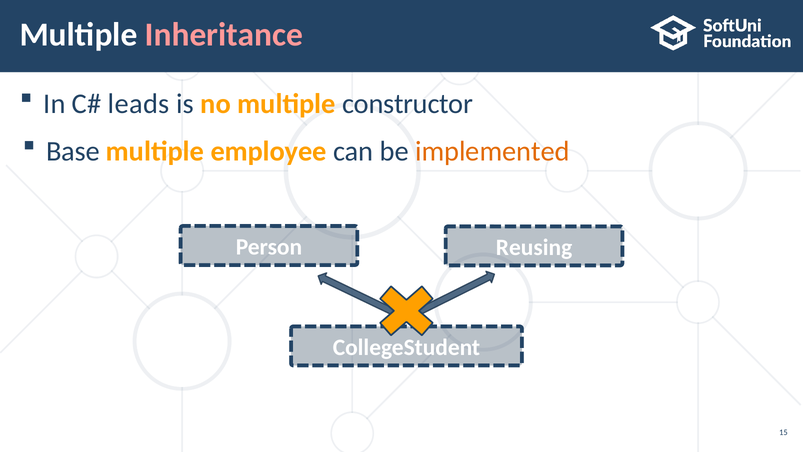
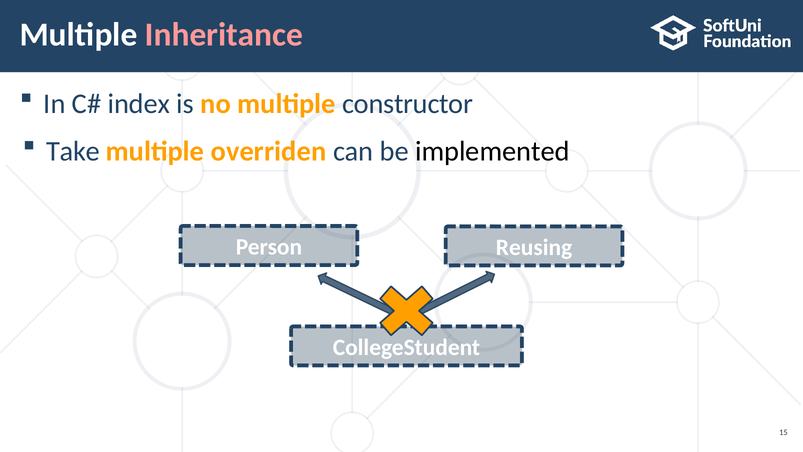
leads: leads -> index
Base: Base -> Take
employee: employee -> overriden
implemented colour: orange -> black
